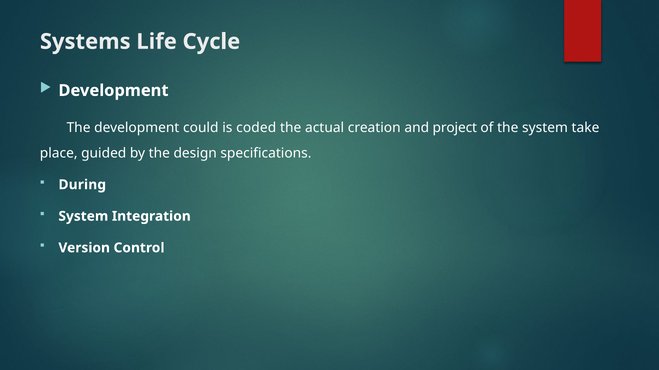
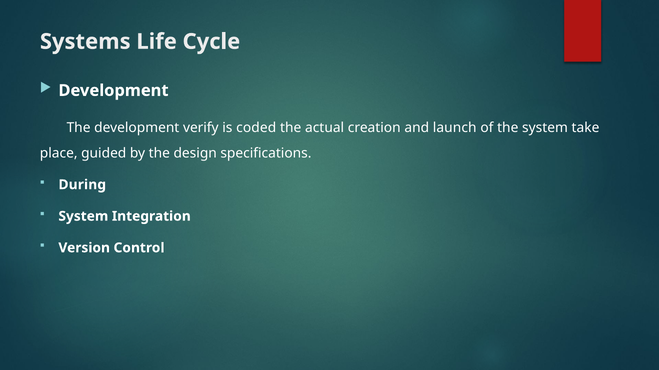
could: could -> verify
project: project -> launch
